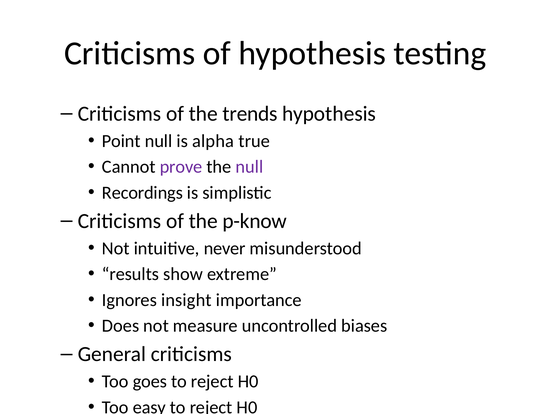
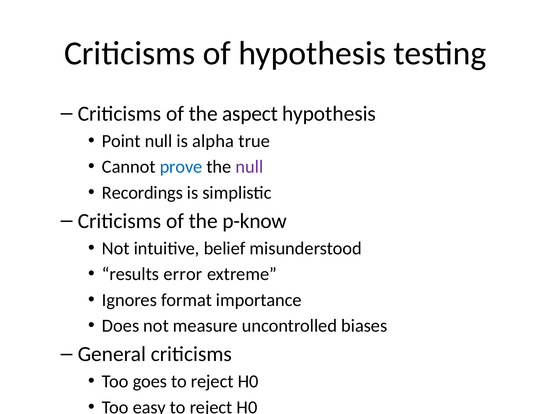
trends: trends -> aspect
prove colour: purple -> blue
never: never -> belief
show: show -> error
insight: insight -> format
